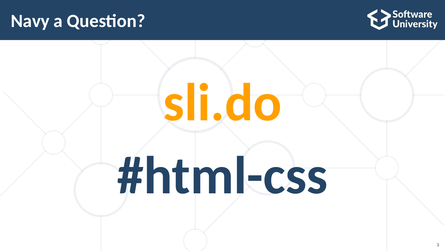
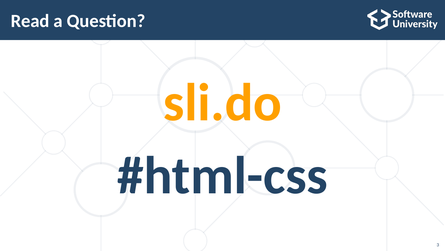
Navy: Navy -> Read
